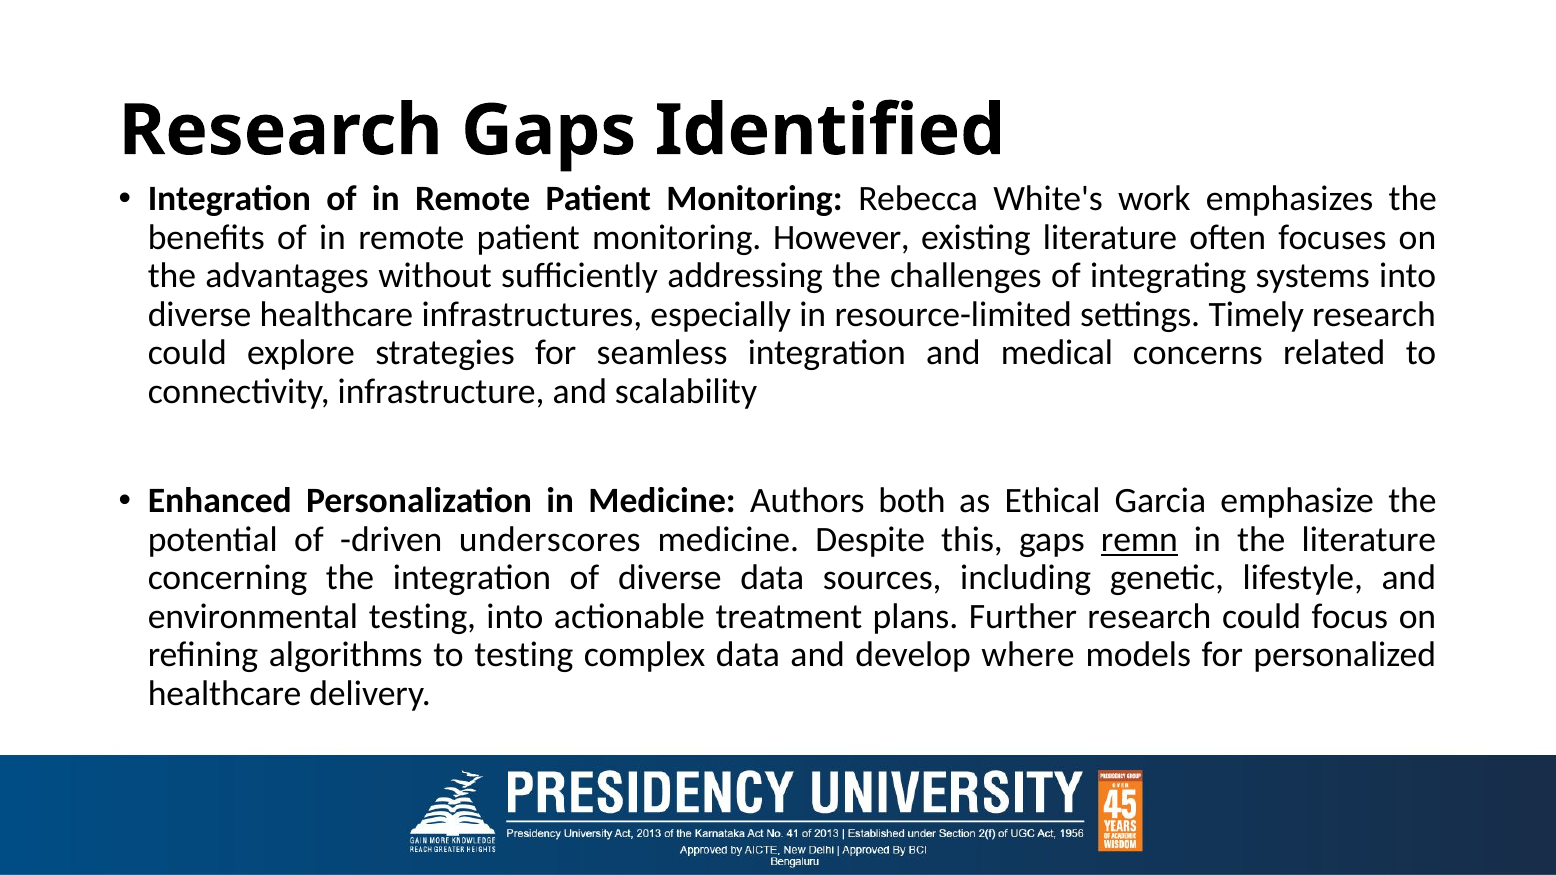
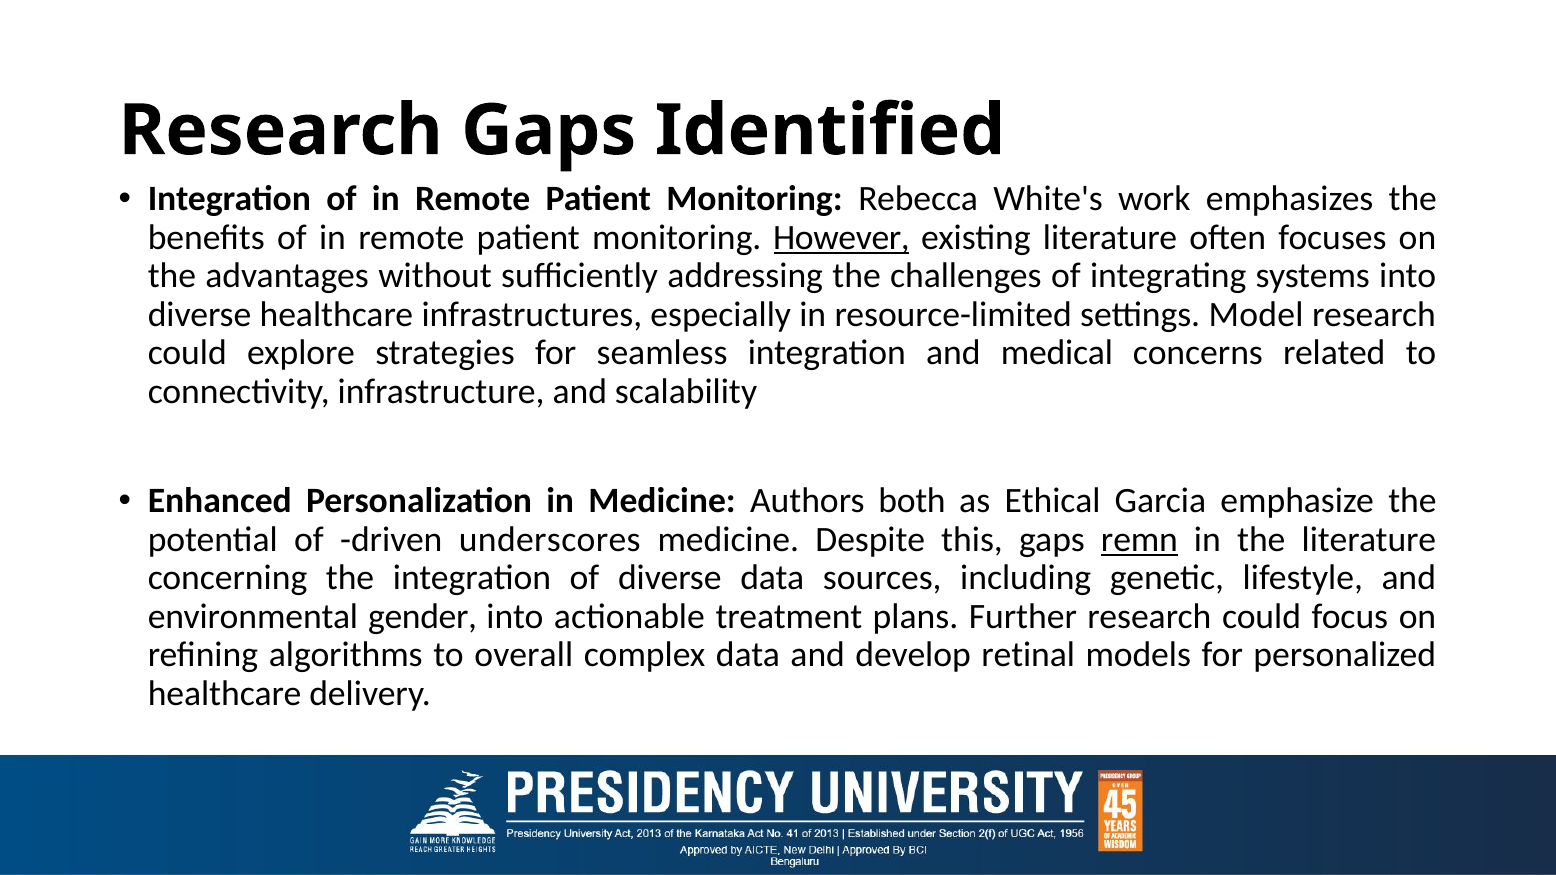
However underline: none -> present
Timely: Timely -> Model
environmental testing: testing -> gender
to testing: testing -> overall
where: where -> retinal
